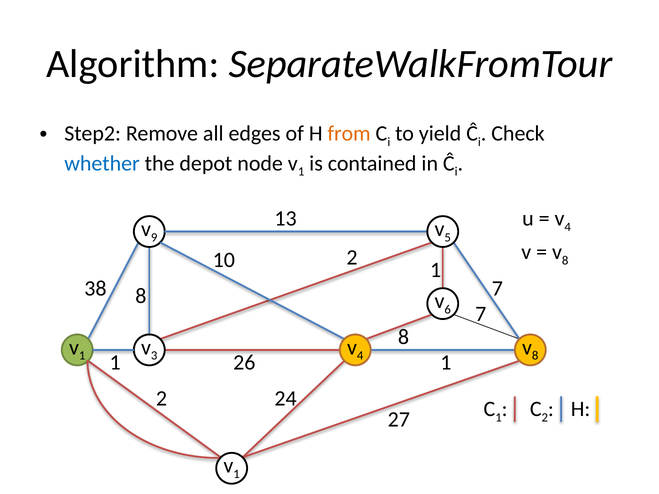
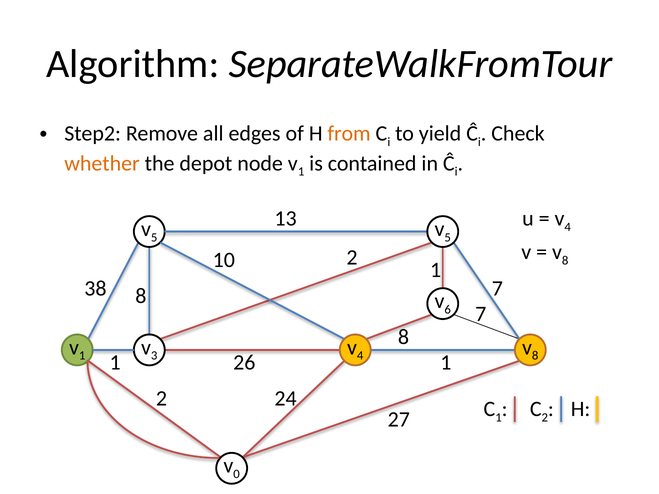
whether colour: blue -> orange
9 at (154, 238): 9 -> 5
1 at (237, 474): 1 -> 0
